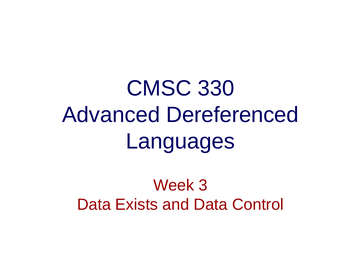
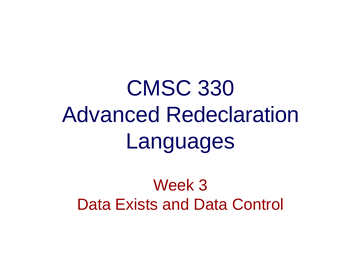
Dereferenced: Dereferenced -> Redeclaration
